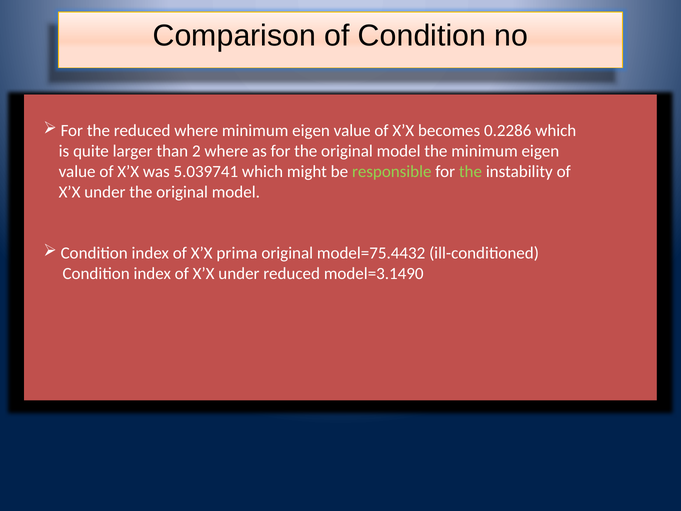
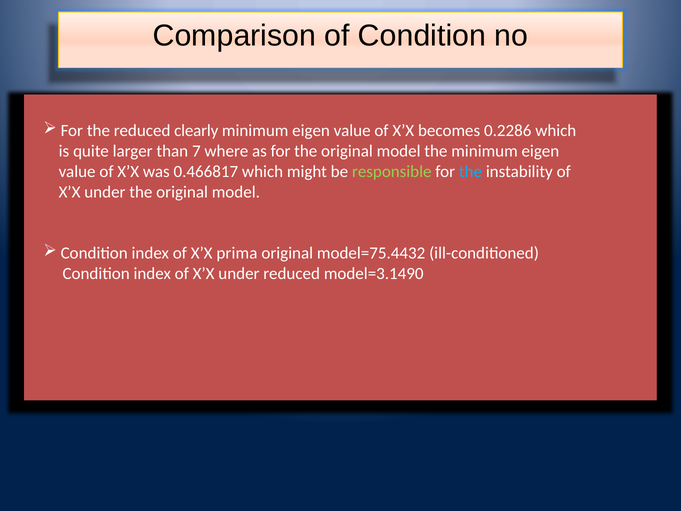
reduced where: where -> clearly
2: 2 -> 7
5.039741: 5.039741 -> 0.466817
the at (470, 172) colour: light green -> light blue
